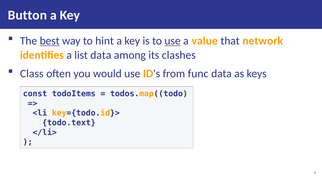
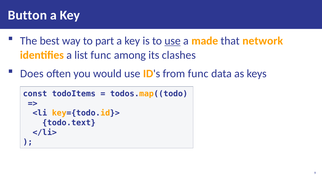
best underline: present -> none
hint: hint -> part
value: value -> made
list data: data -> func
Class: Class -> Does
